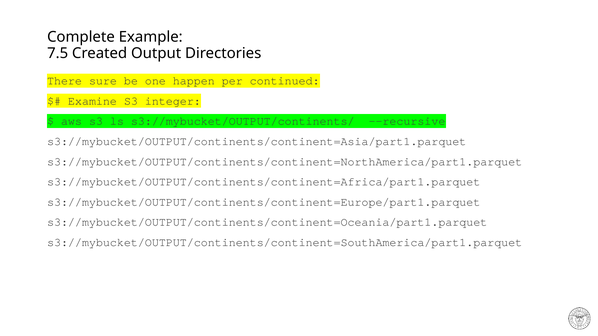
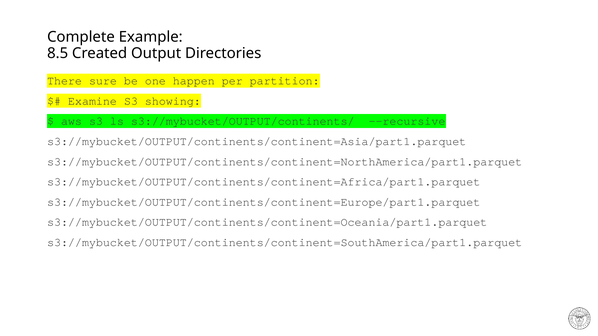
7.5: 7.5 -> 8.5
continued: continued -> partition
integer: integer -> showing
